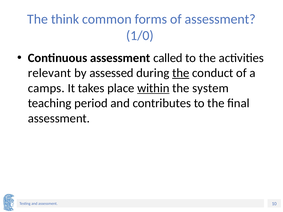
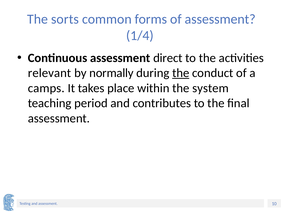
think: think -> sorts
1/0: 1/0 -> 1/4
called: called -> direct
assessed: assessed -> normally
within underline: present -> none
